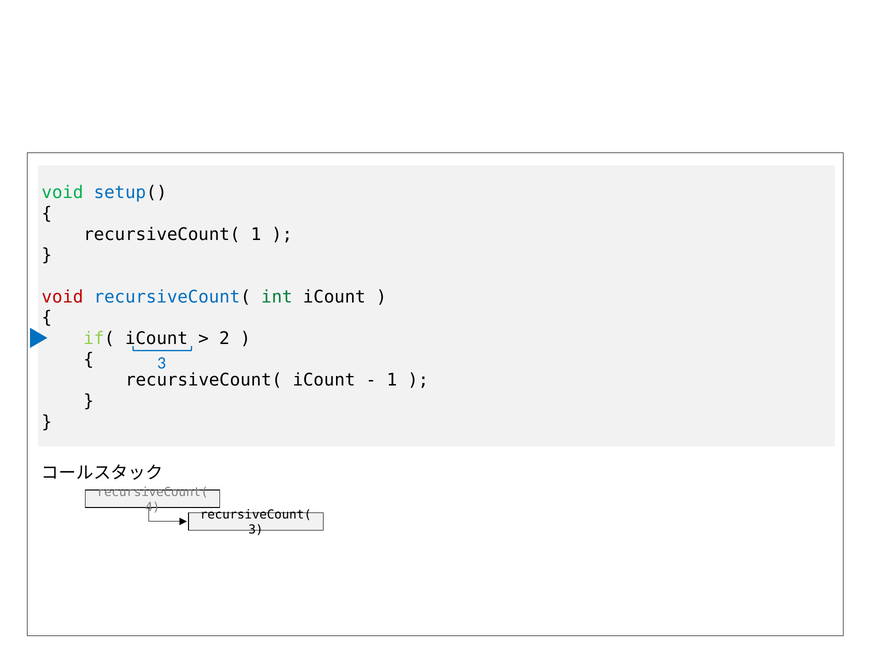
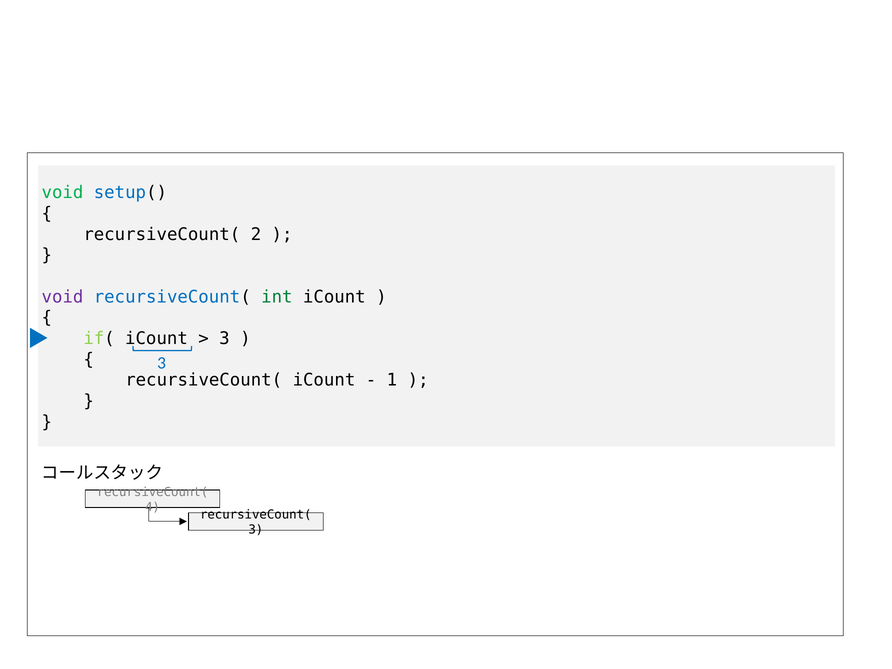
recursiveCount( 1: 1 -> 2
void at (63, 297) colour: red -> purple
2 at (224, 339): 2 -> 3
